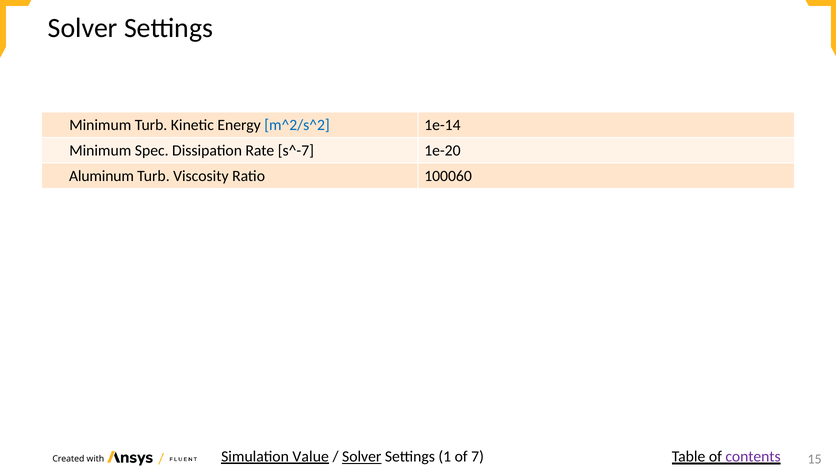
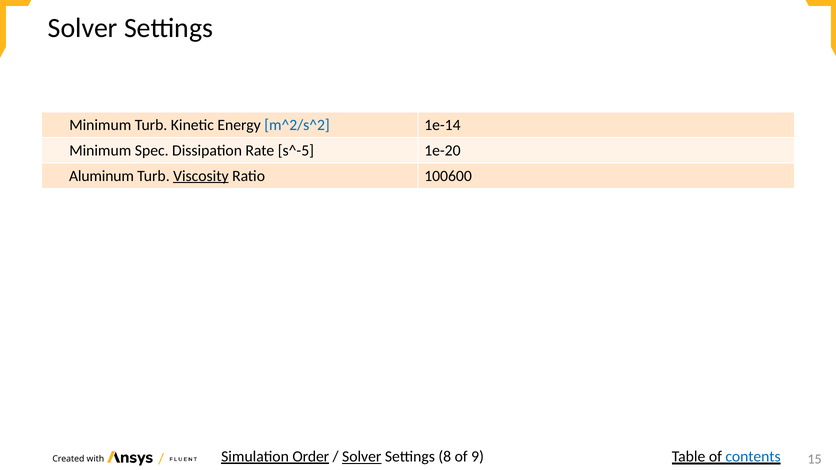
s^-7: s^-7 -> s^-5
Viscosity underline: none -> present
100060: 100060 -> 100600
Value: Value -> Order
1: 1 -> 8
7: 7 -> 9
contents colour: purple -> blue
